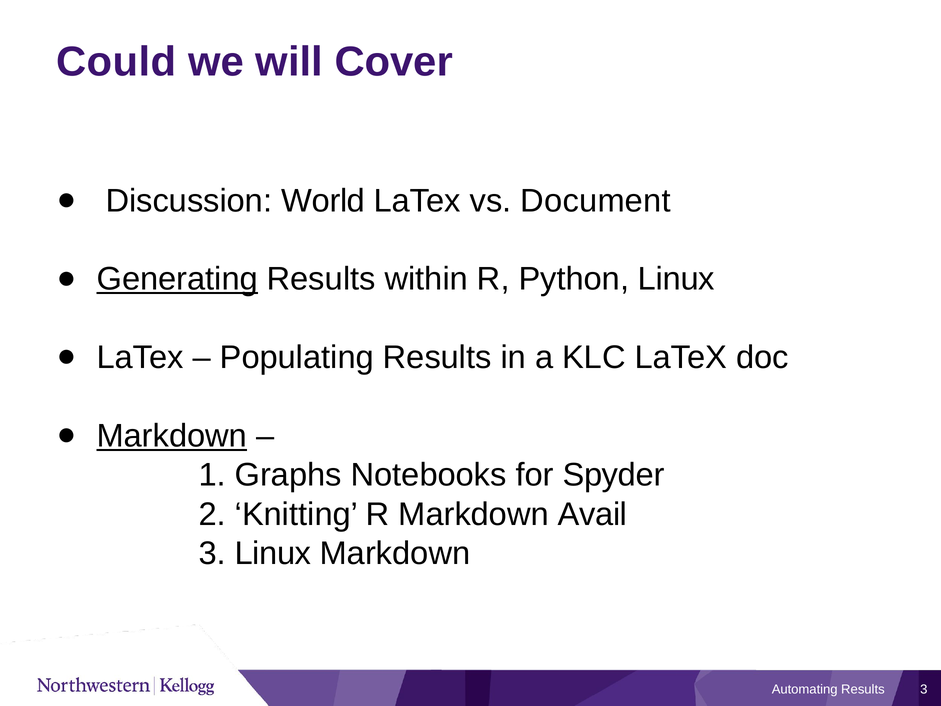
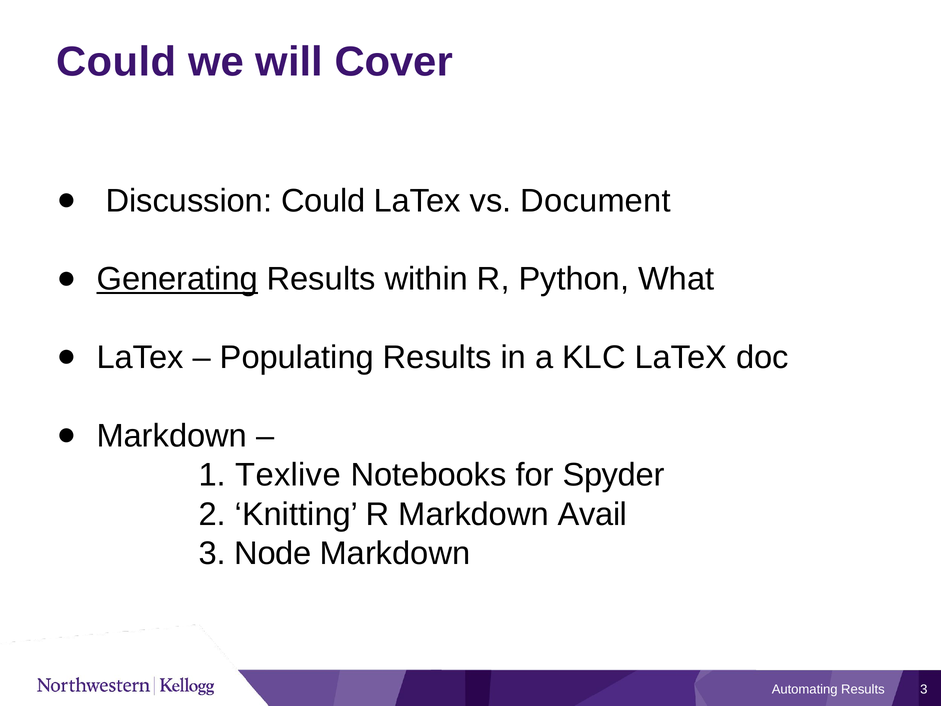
Discussion World: World -> Could
Python Linux: Linux -> What
Markdown at (172, 436) underline: present -> none
Graphs: Graphs -> Texlive
3 Linux: Linux -> Node
